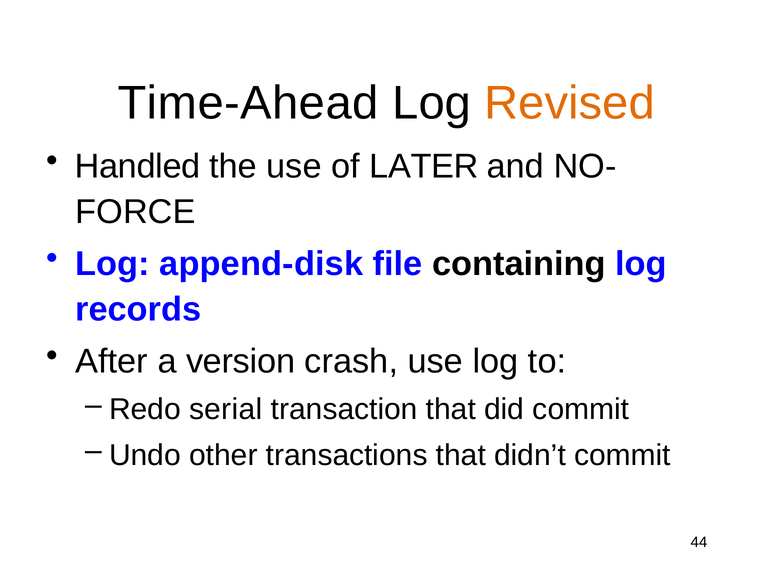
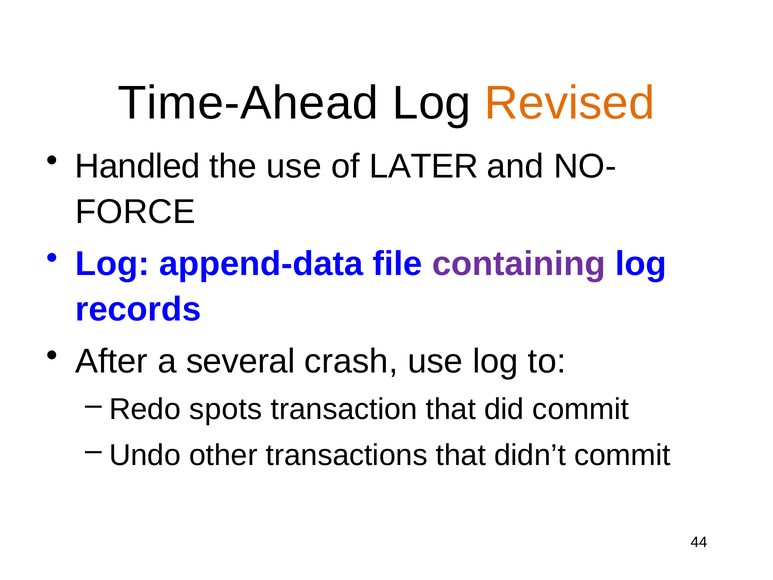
append-disk: append-disk -> append-data
containing colour: black -> purple
version: version -> several
serial: serial -> spots
